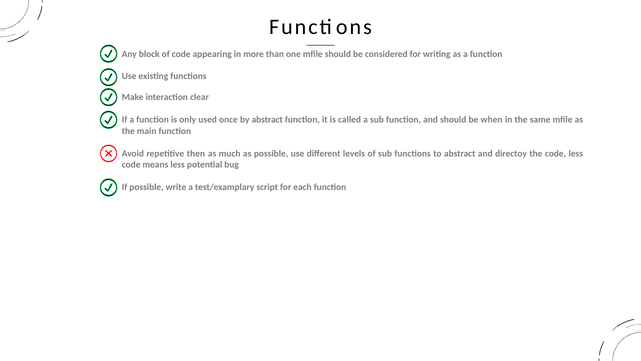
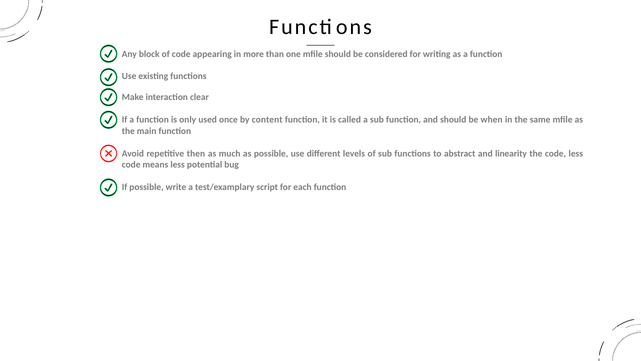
by abstract: abstract -> content
directoy: directoy -> linearity
